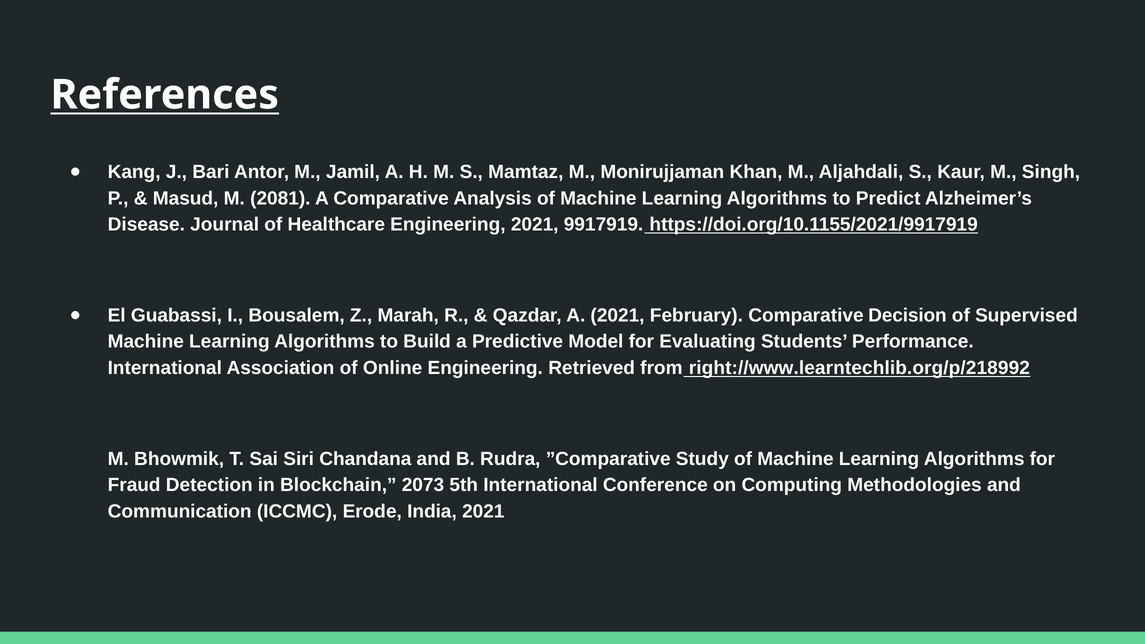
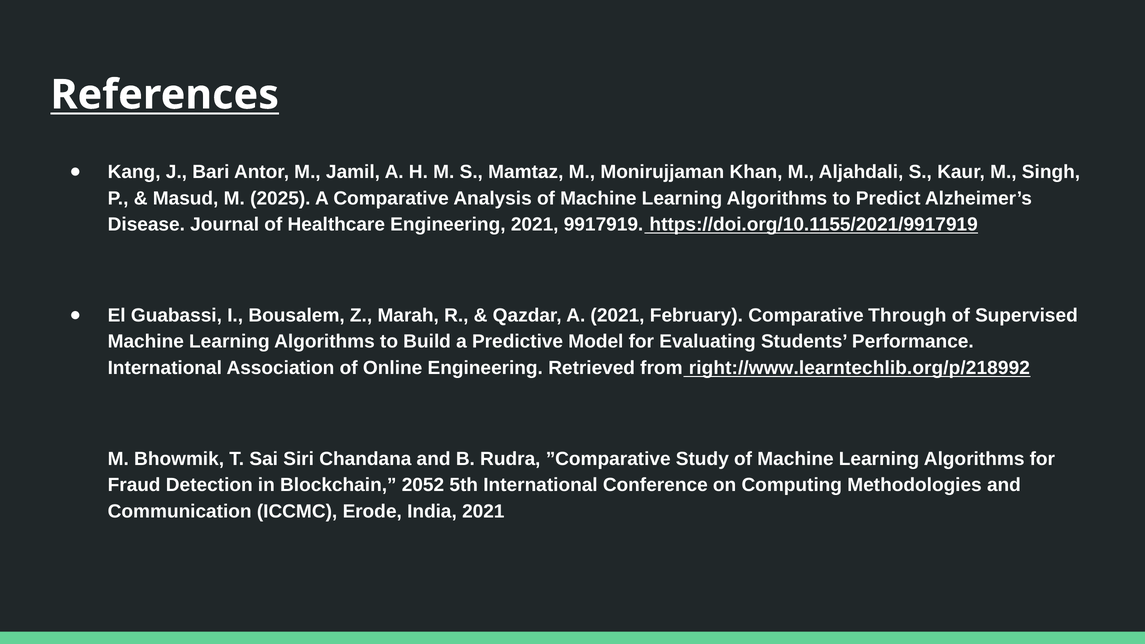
2081: 2081 -> 2025
Decision: Decision -> Through
2073: 2073 -> 2052
